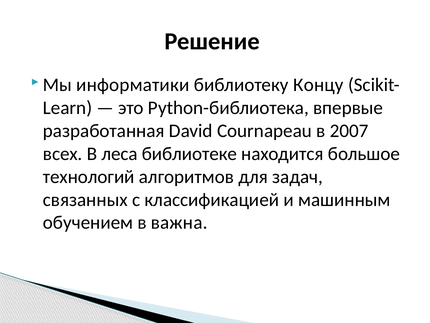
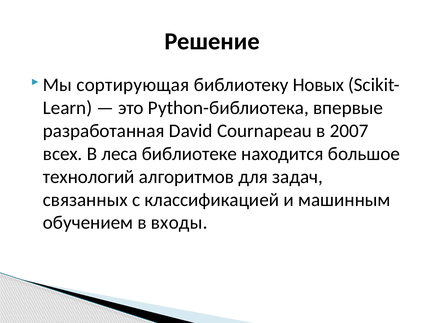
информатики: информатики -> сортирующая
Концу: Концу -> Новых
важна: важна -> входы
